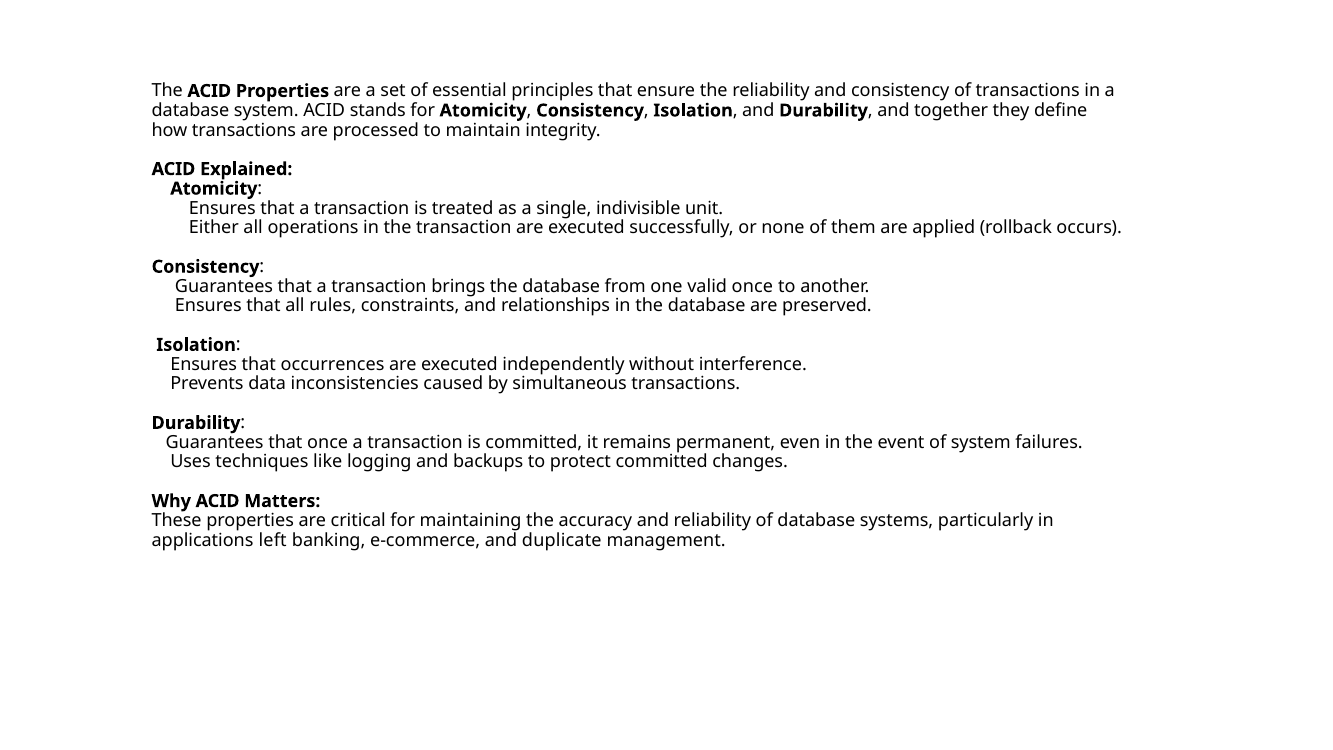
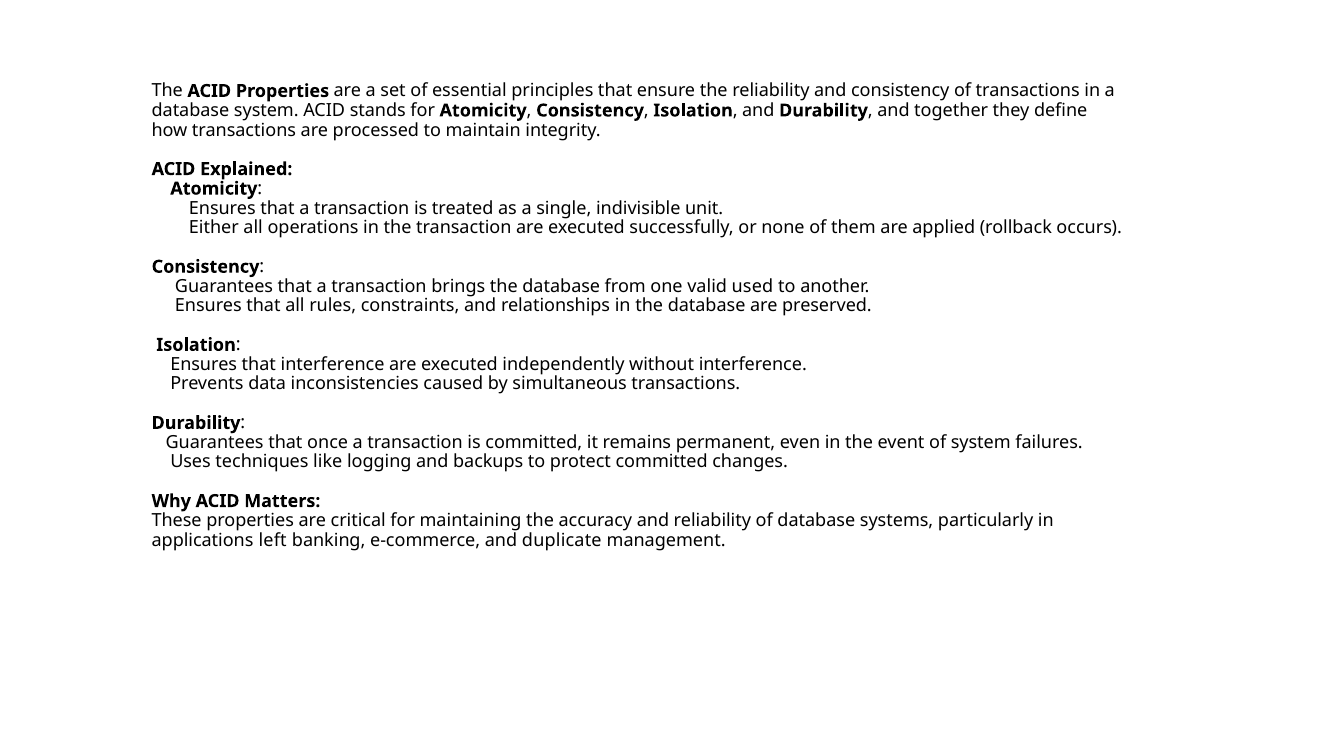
valid once: once -> used
that occurrences: occurrences -> interference
